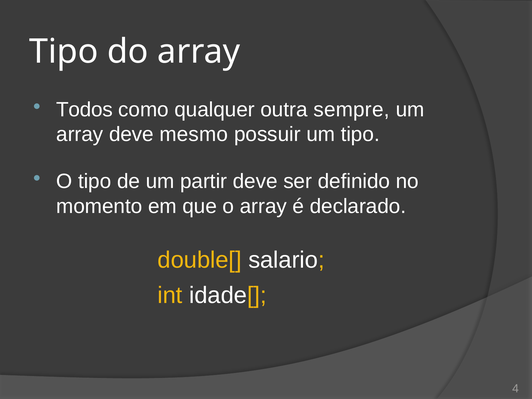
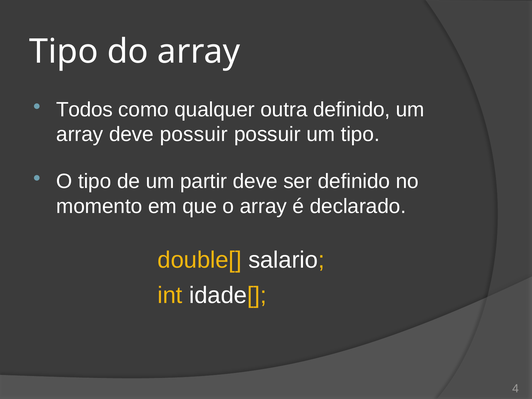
outra sempre: sempre -> definido
deve mesmo: mesmo -> possuir
